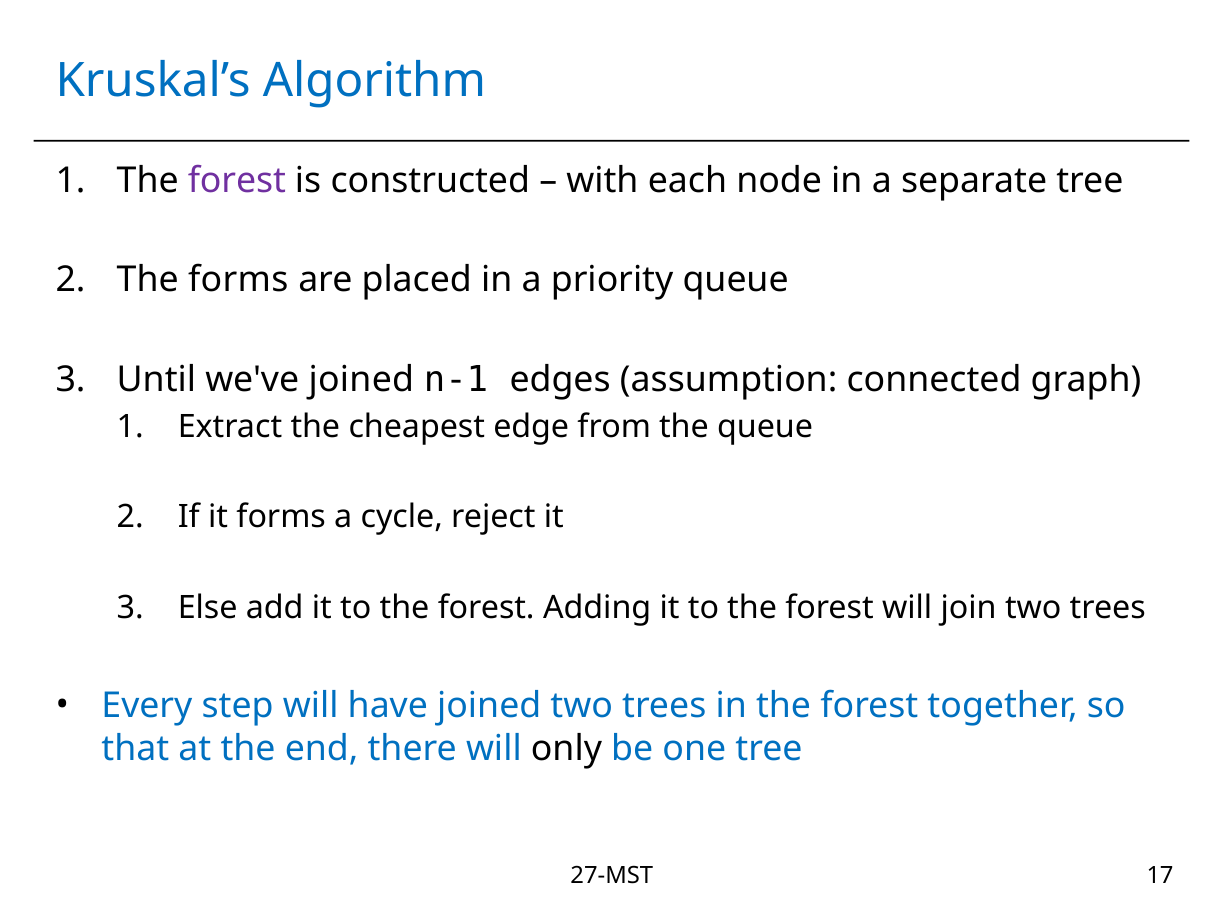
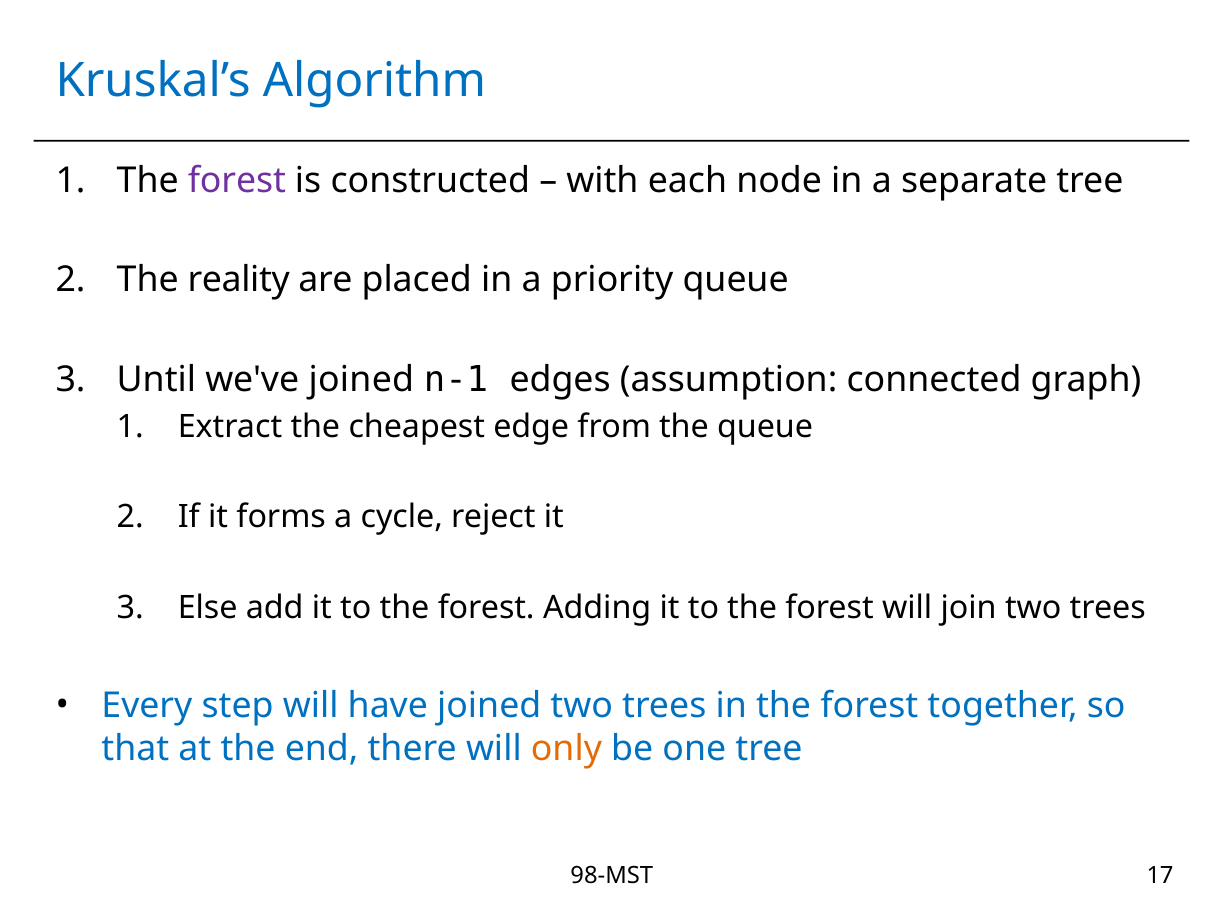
The forms: forms -> reality
only colour: black -> orange
27-MST: 27-MST -> 98-MST
